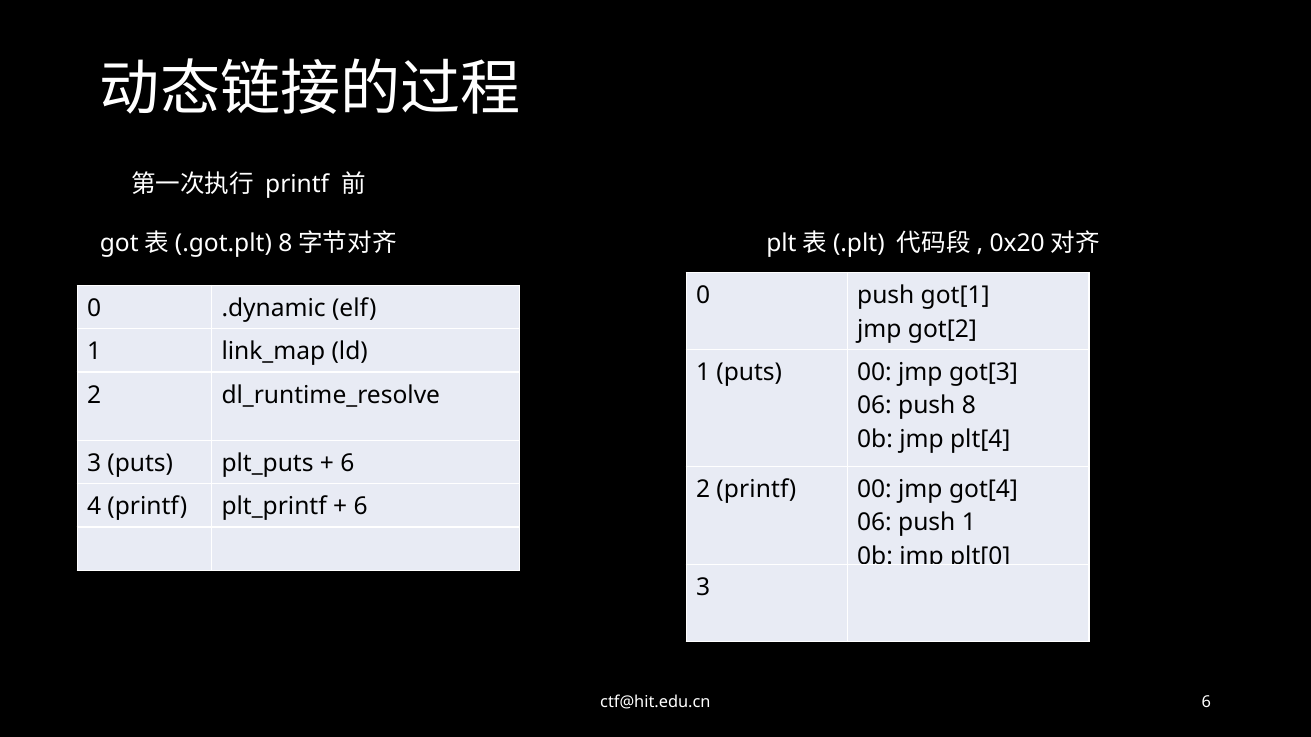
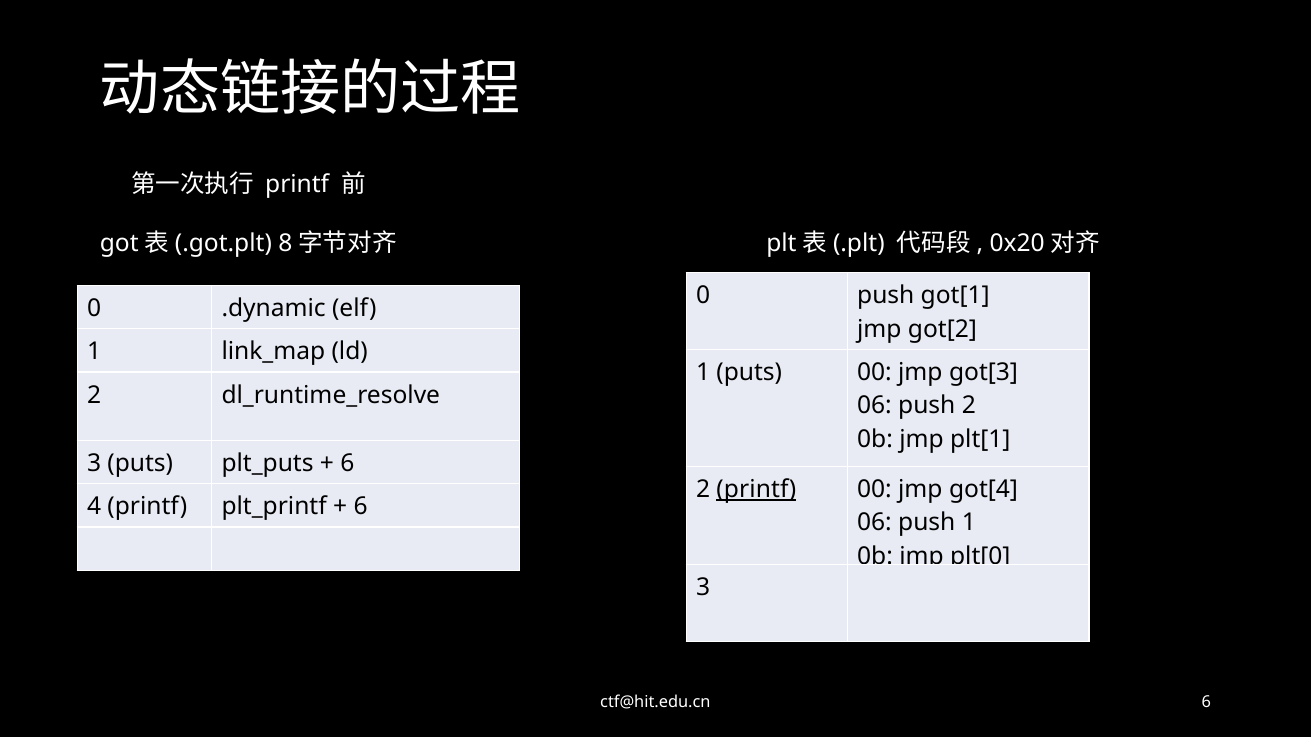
push 8: 8 -> 2
plt[4: plt[4 -> plt[1
printf at (756, 490) underline: none -> present
